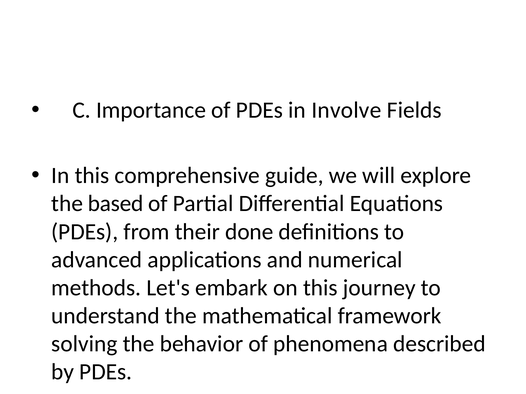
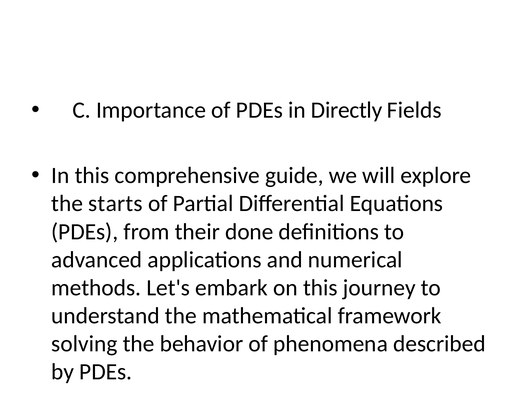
Involve: Involve -> Directly
based: based -> starts
